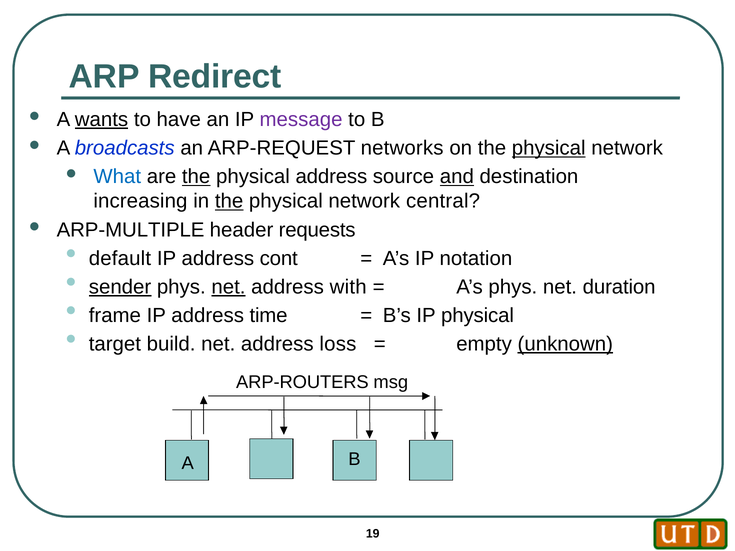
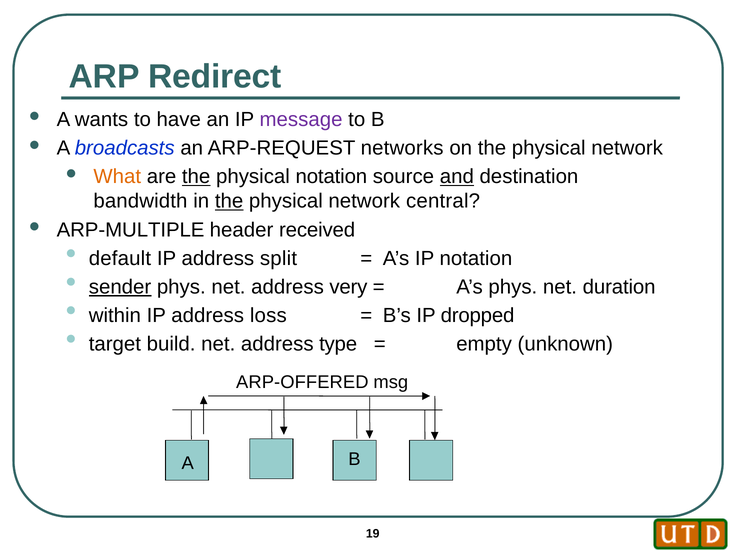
wants underline: present -> none
physical at (549, 148) underline: present -> none
What colour: blue -> orange
physical address: address -> notation
increasing: increasing -> bandwidth
requests: requests -> received
cont: cont -> split
net at (228, 287) underline: present -> none
with: with -> very
frame: frame -> within
time: time -> loss
IP physical: physical -> dropped
loss: loss -> type
unknown underline: present -> none
ARP-ROUTERS: ARP-ROUTERS -> ARP-OFFERED
